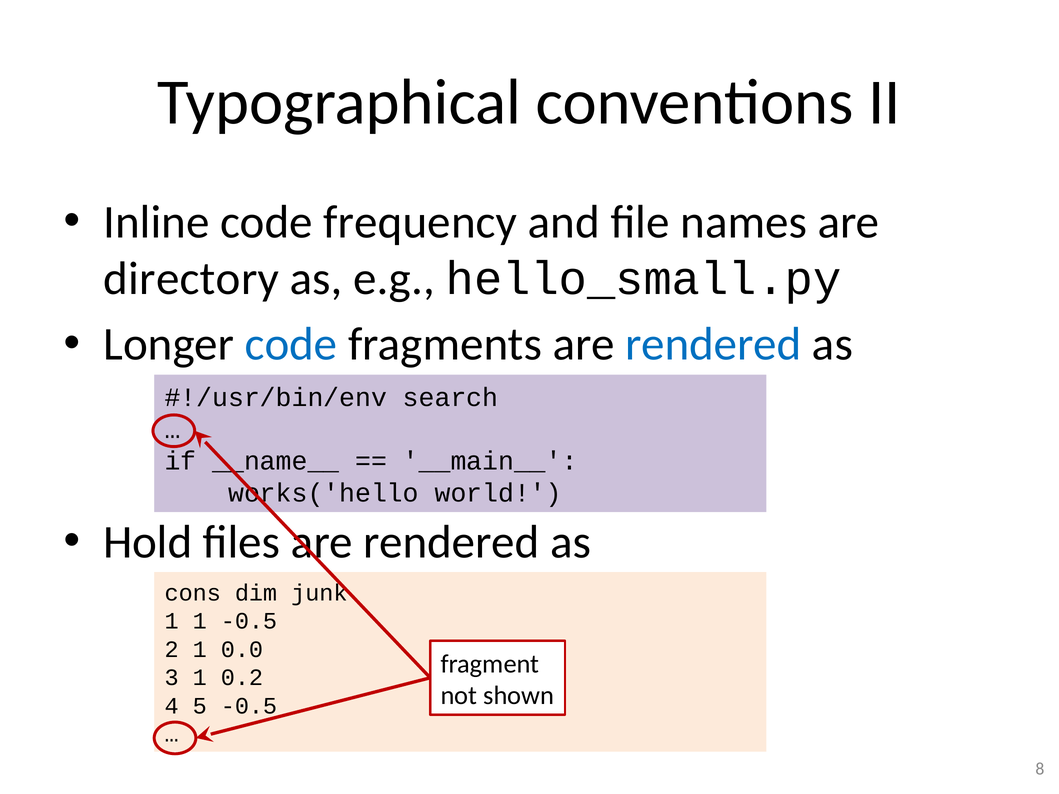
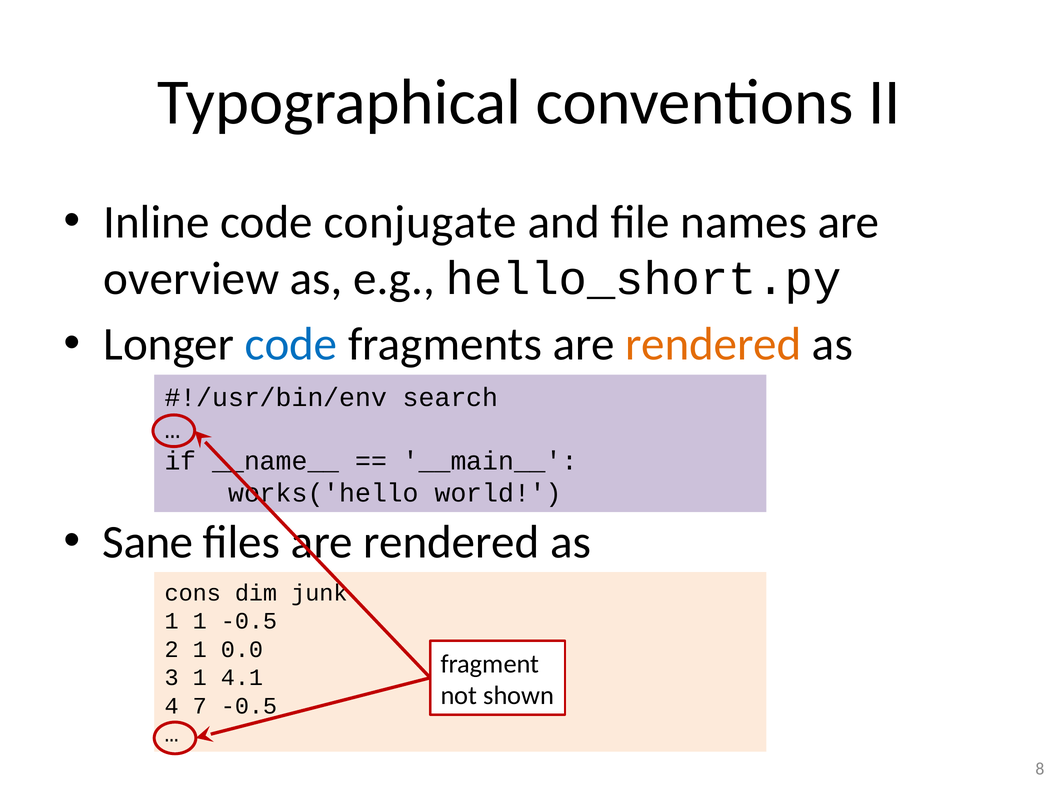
frequency: frequency -> conjugate
directory: directory -> overview
hello_small.py: hello_small.py -> hello_short.py
rendered at (713, 345) colour: blue -> orange
Hold: Hold -> Sane
0.2: 0.2 -> 4.1
5: 5 -> 7
